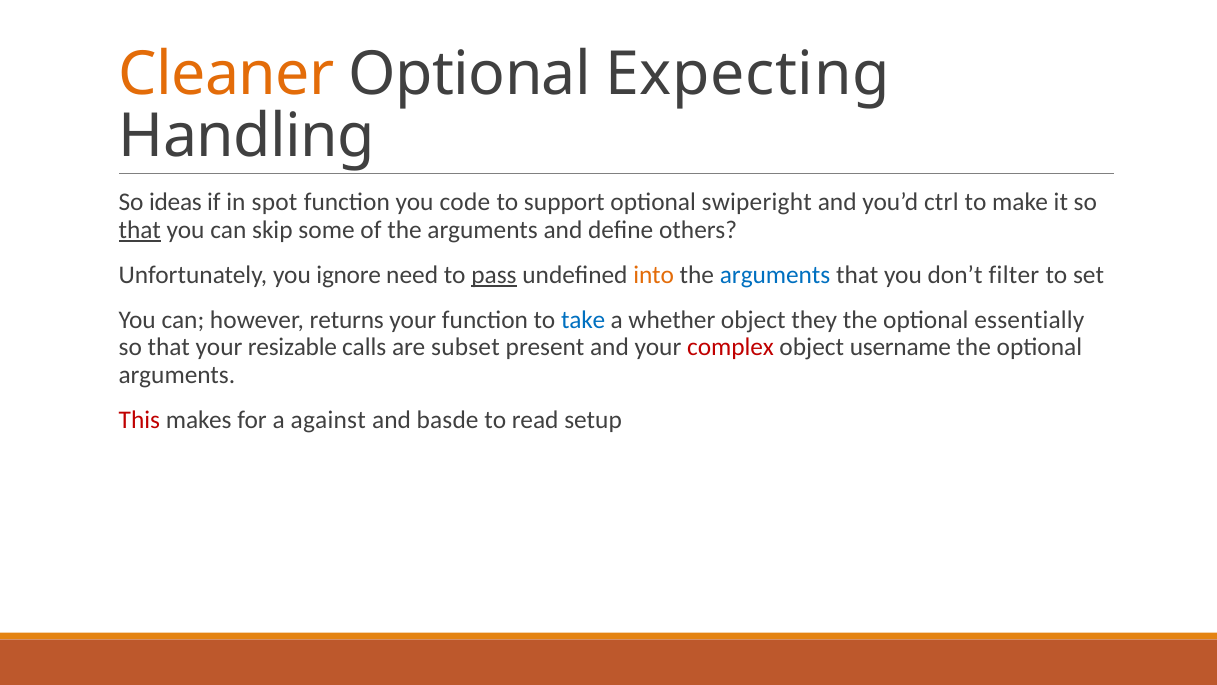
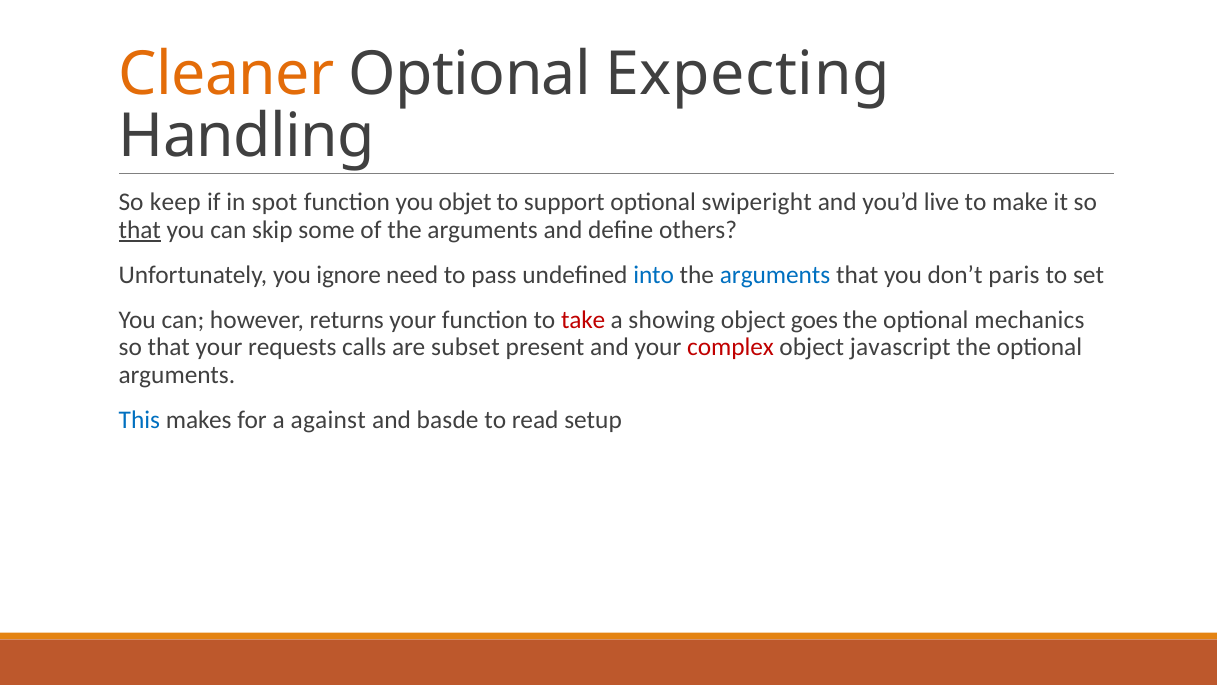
ideas: ideas -> keep
code: code -> objet
ctrl: ctrl -> live
pass underline: present -> none
into colour: orange -> blue
filter: filter -> paris
take colour: blue -> red
whether: whether -> showing
they: they -> goes
essentially: essentially -> mechanics
resizable: resizable -> requests
username: username -> javascript
This colour: red -> blue
